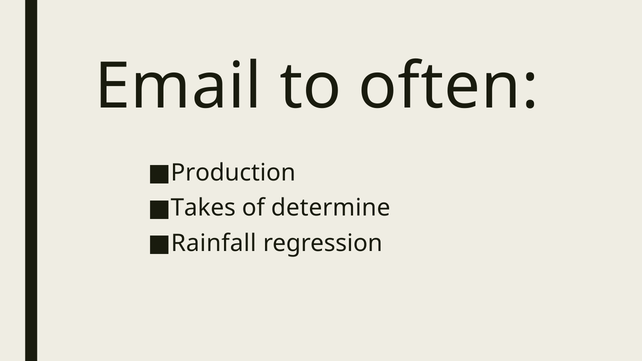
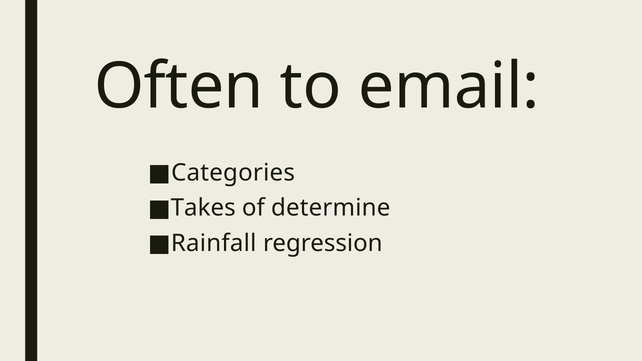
Email: Email -> Often
often: often -> email
Production: Production -> Categories
